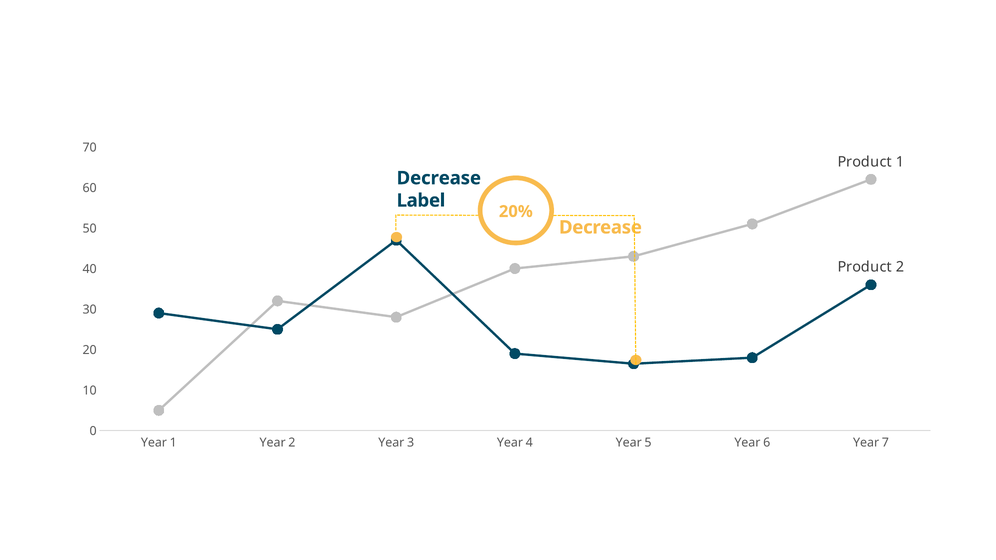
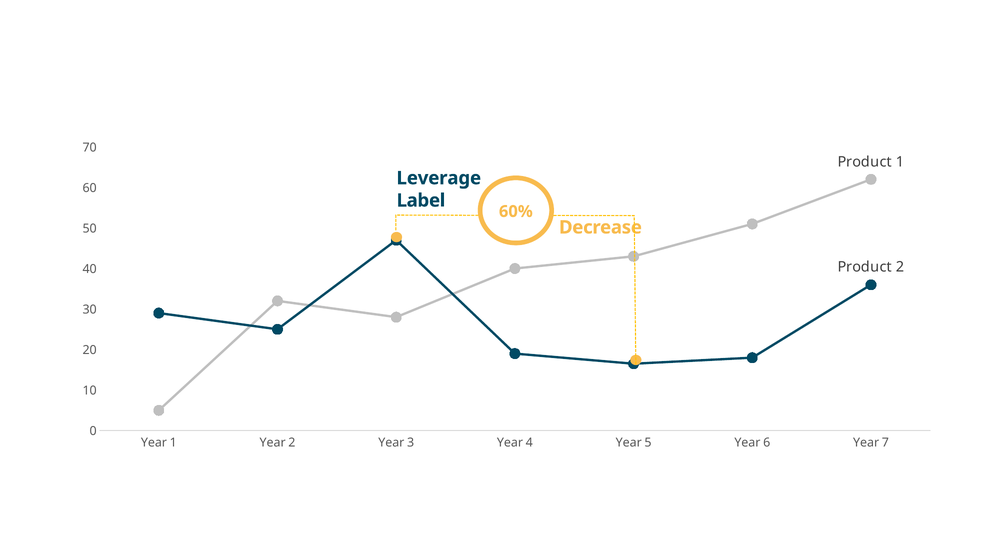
Decrease at (439, 178): Decrease -> Leverage
20%: 20% -> 60%
